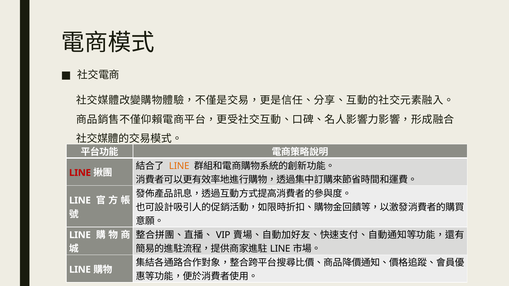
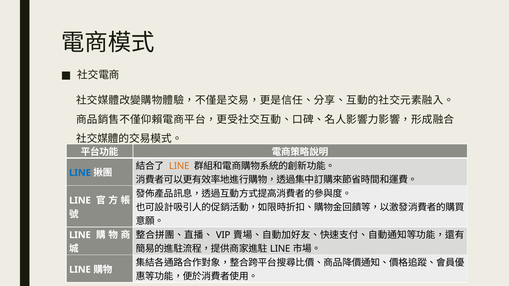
LINE at (80, 173) colour: red -> blue
